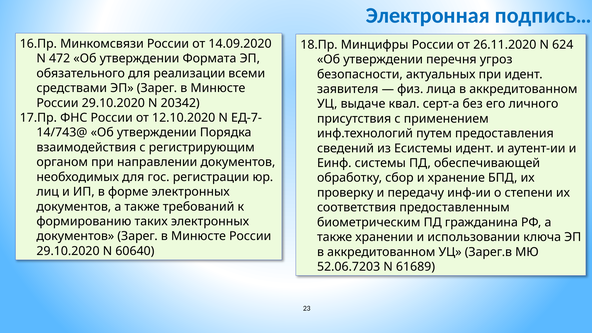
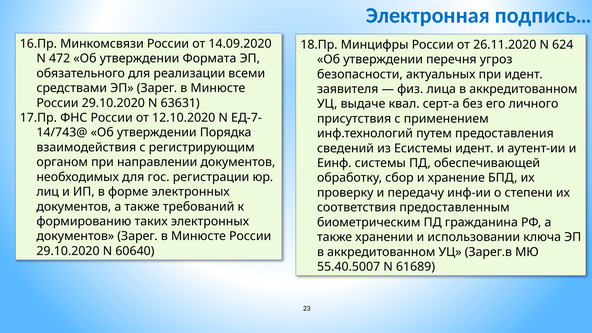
20342: 20342 -> 63631
52.06.7203: 52.06.7203 -> 55.40.5007
